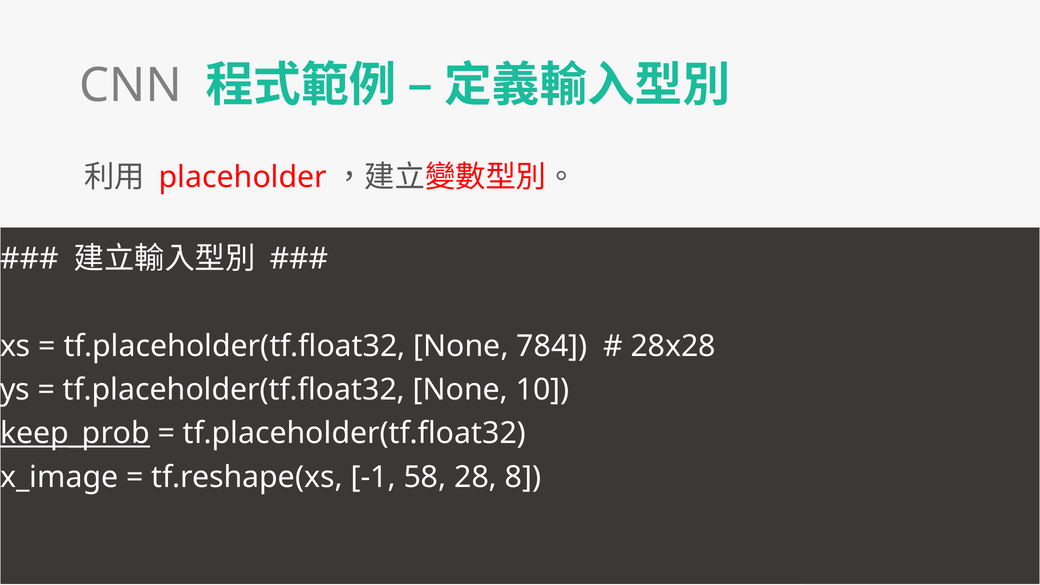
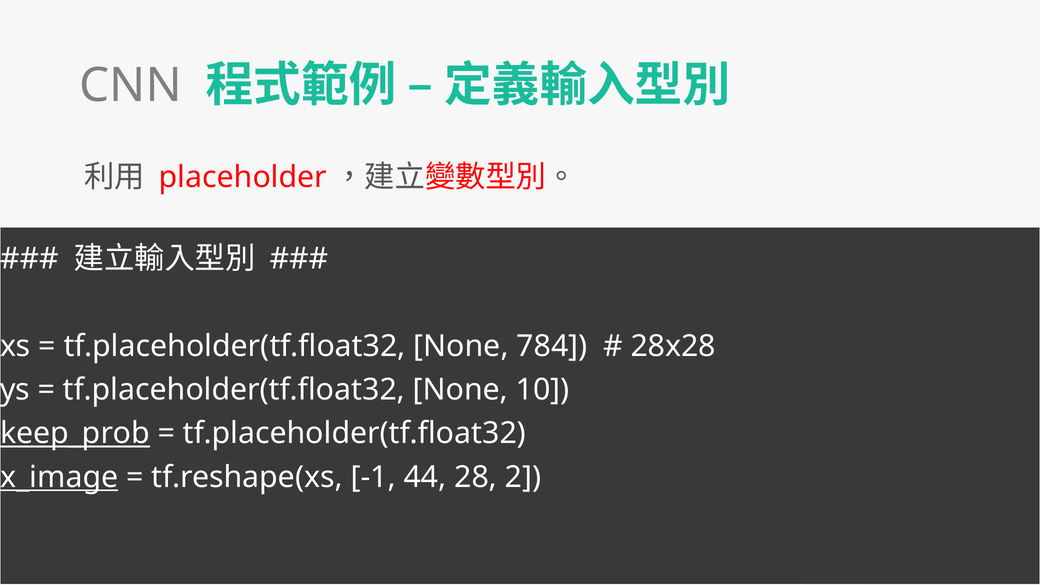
x_image underline: none -> present
58: 58 -> 44
8: 8 -> 2
